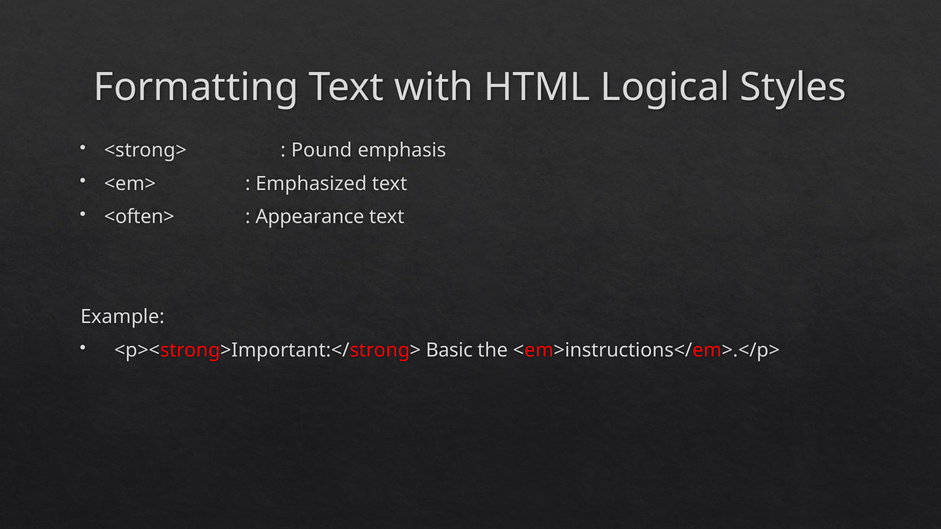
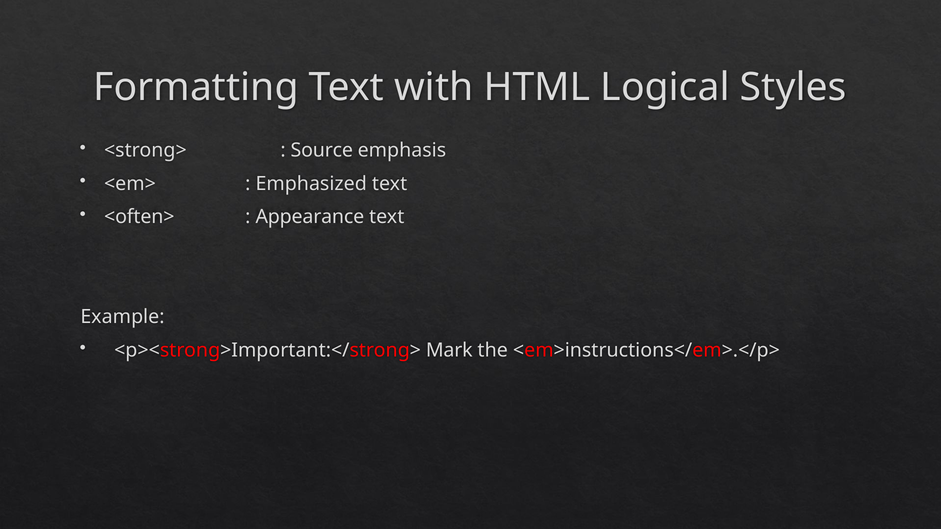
Pound: Pound -> Source
Basic: Basic -> Mark
